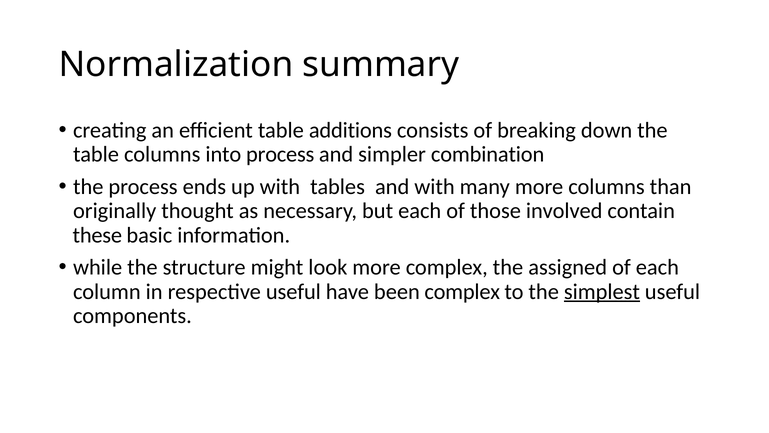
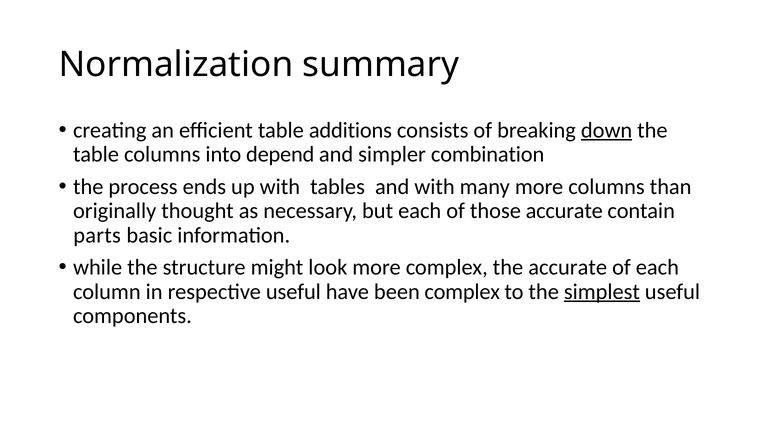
down underline: none -> present
into process: process -> depend
those involved: involved -> accurate
these: these -> parts
the assigned: assigned -> accurate
